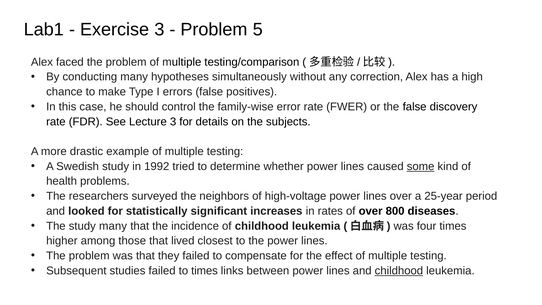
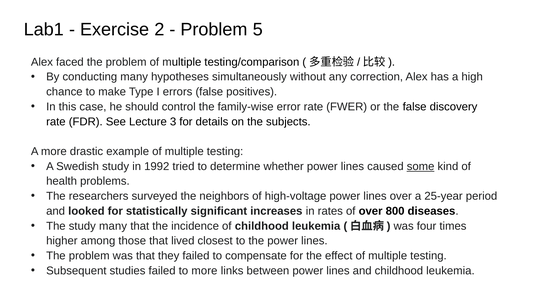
Exercise 3: 3 -> 2
to times: times -> more
childhood at (399, 271) underline: present -> none
